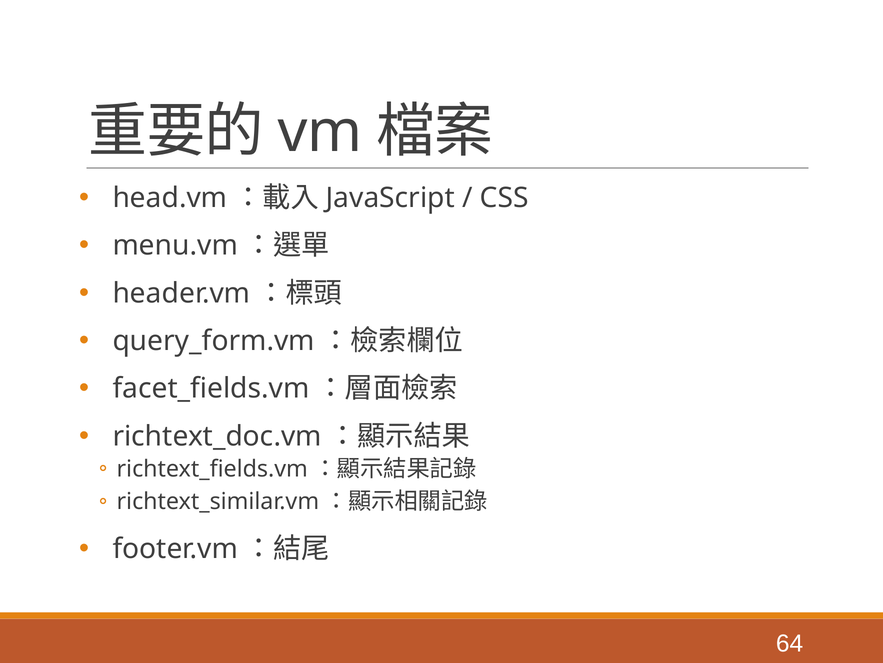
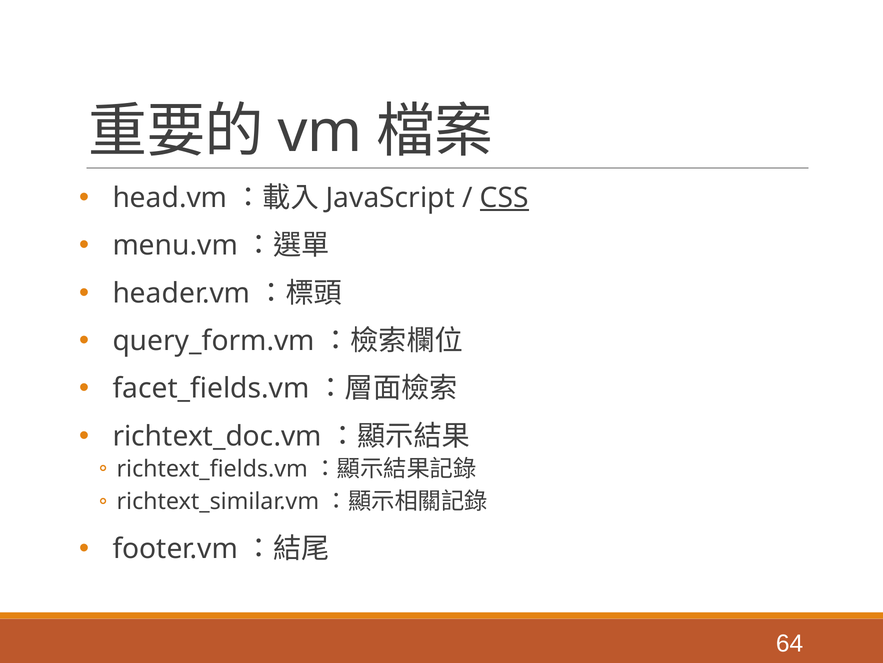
CSS underline: none -> present
